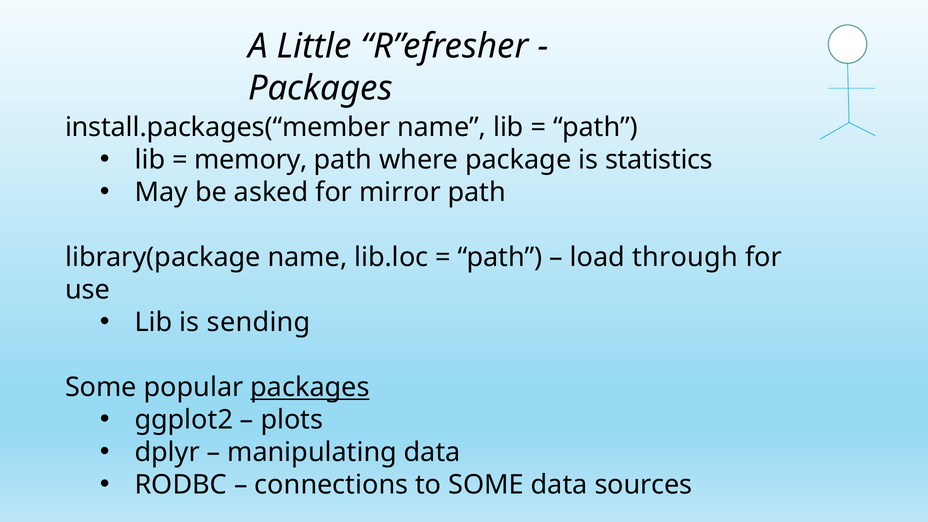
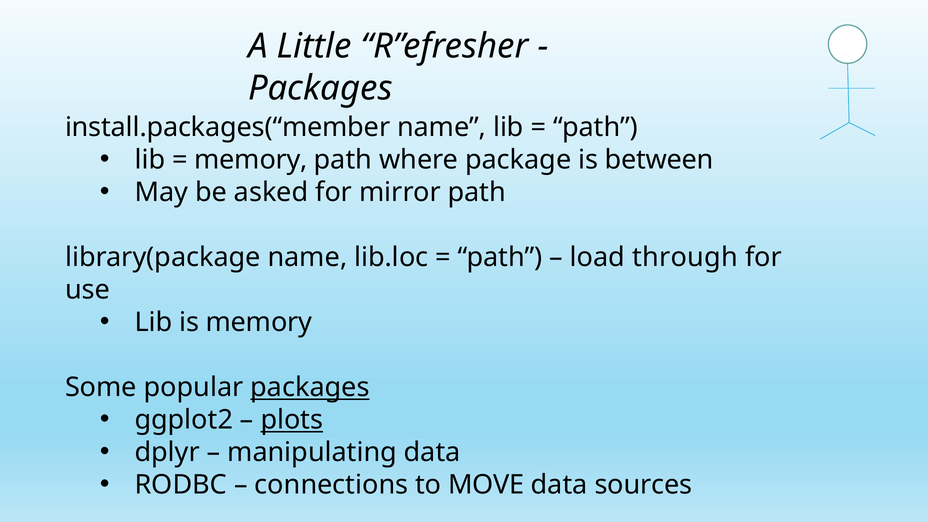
statistics: statistics -> between
is sending: sending -> memory
plots underline: none -> present
to SOME: SOME -> MOVE
